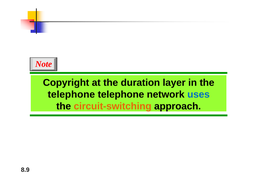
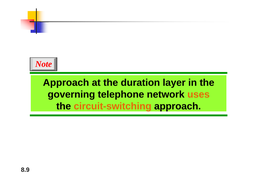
Copyright at (66, 83): Copyright -> Approach
telephone at (71, 95): telephone -> governing
uses colour: blue -> orange
